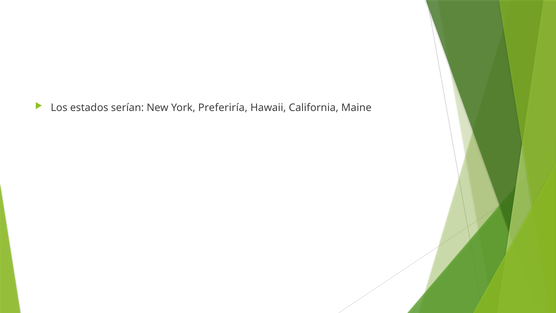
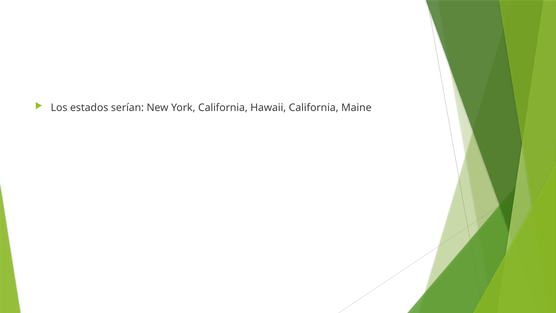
York Preferiría: Preferiría -> California
